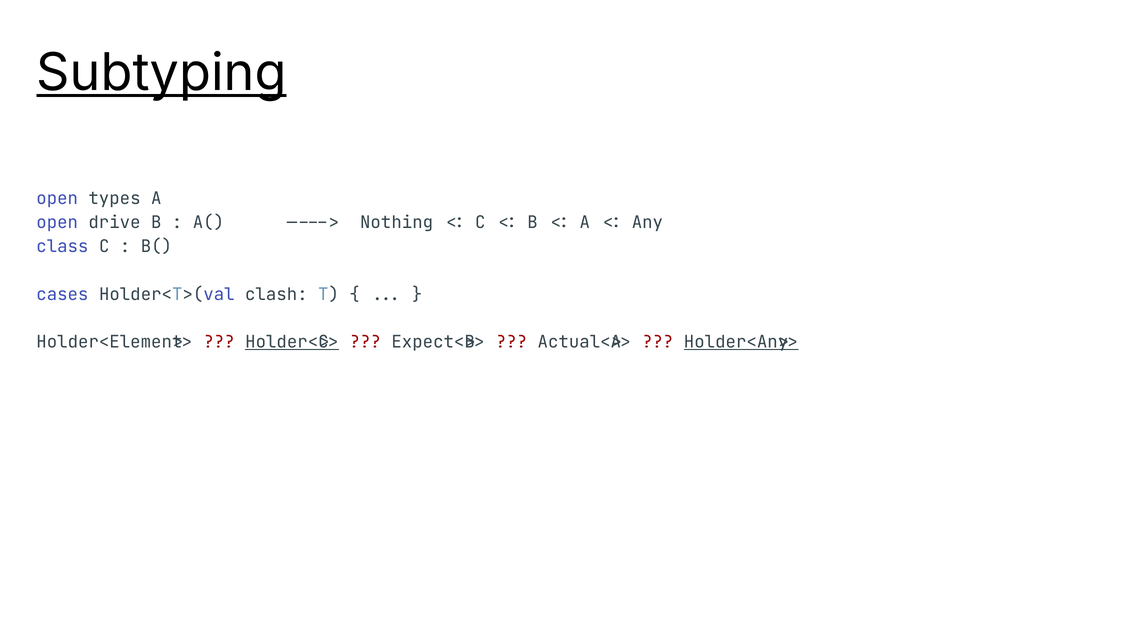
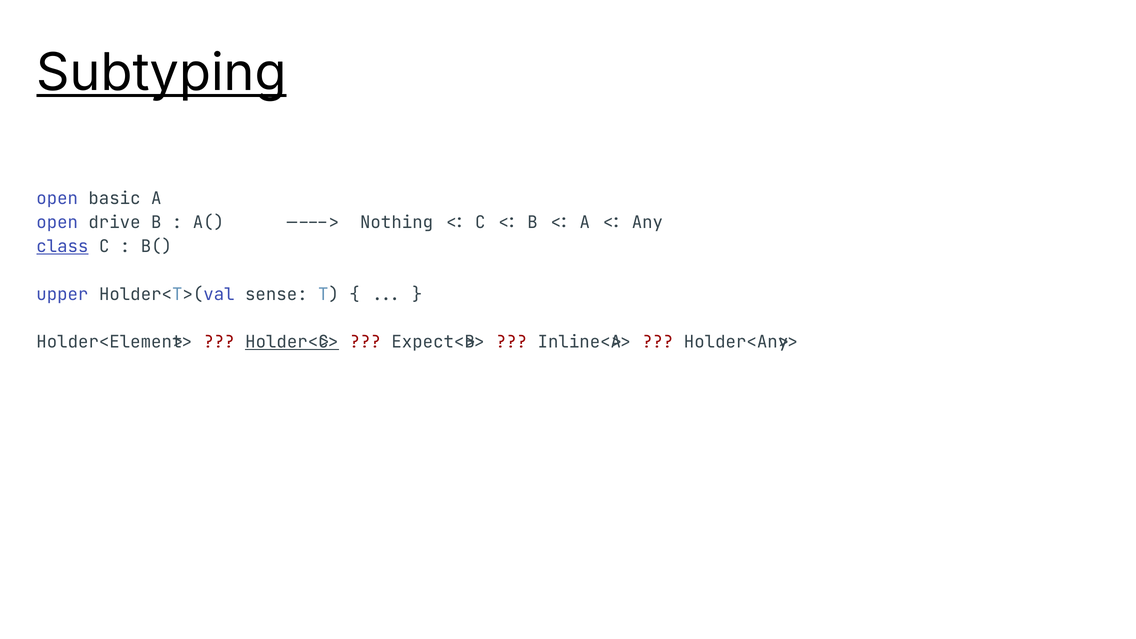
types: types -> basic
class underline: none -> present
cases: cases -> upper
clash: clash -> sense
Actual<A>: Actual<A> -> Inline<A>
Holder<Any> underline: present -> none
